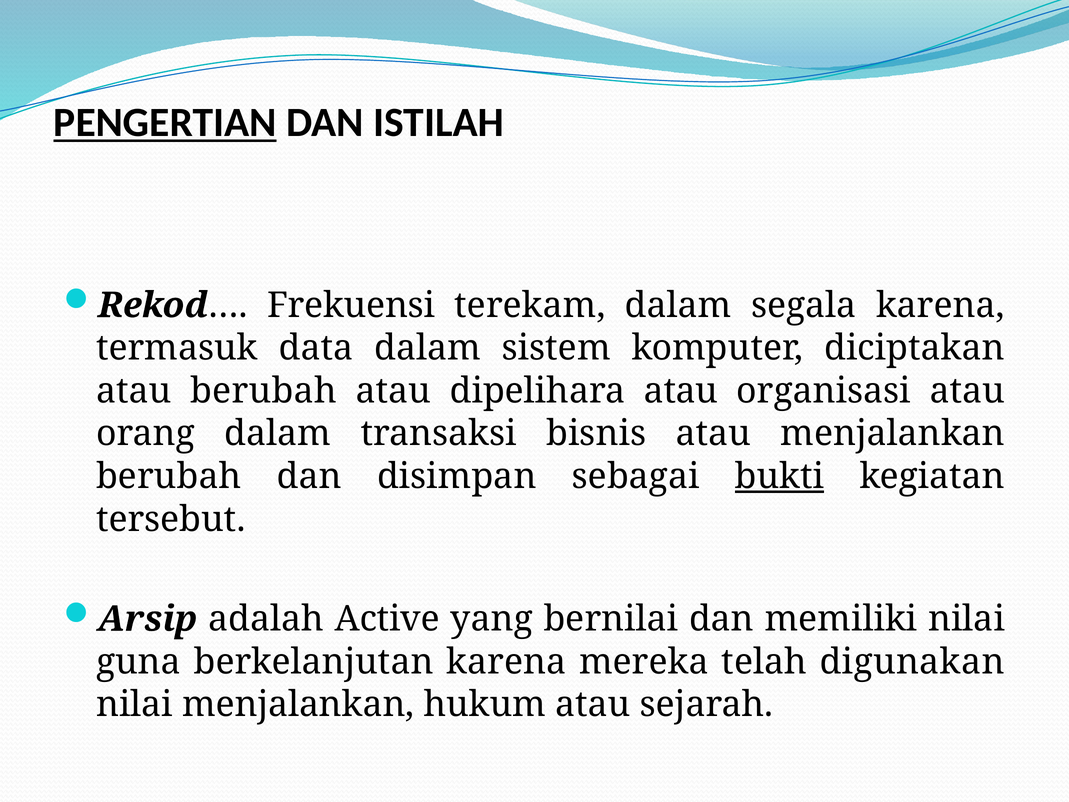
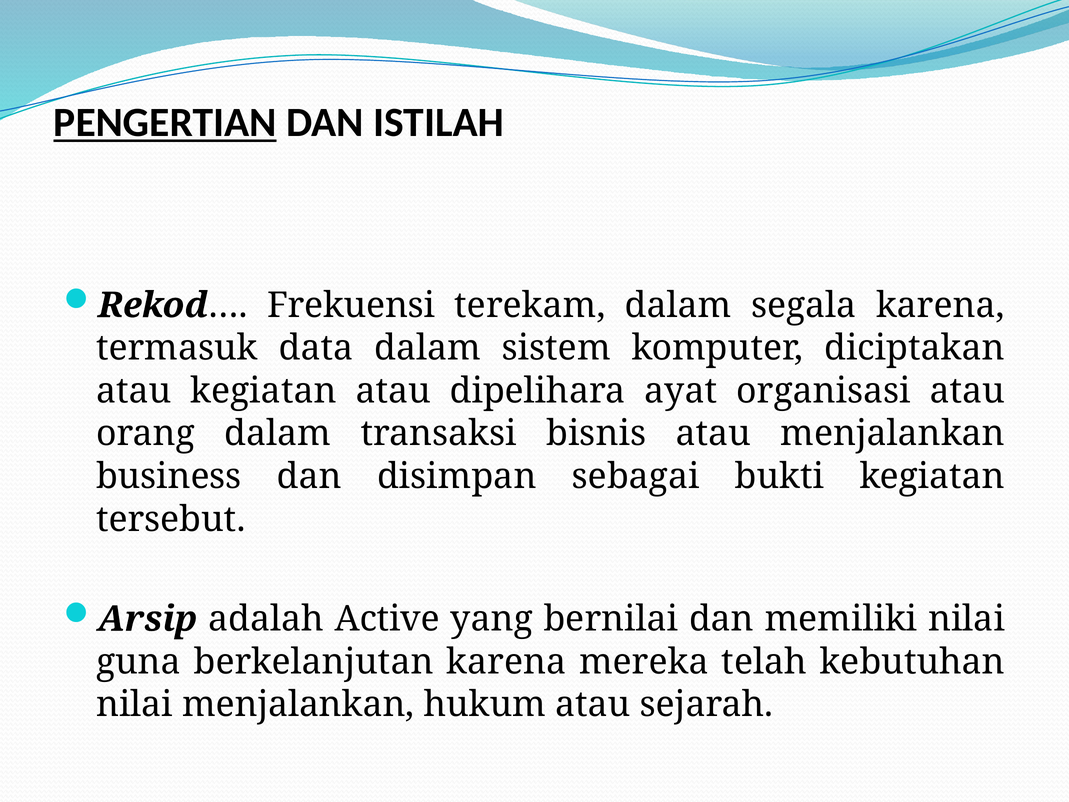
atau berubah: berubah -> kegiatan
dipelihara atau: atau -> ayat
berubah at (169, 476): berubah -> business
bukti underline: present -> none
digunakan: digunakan -> kebutuhan
